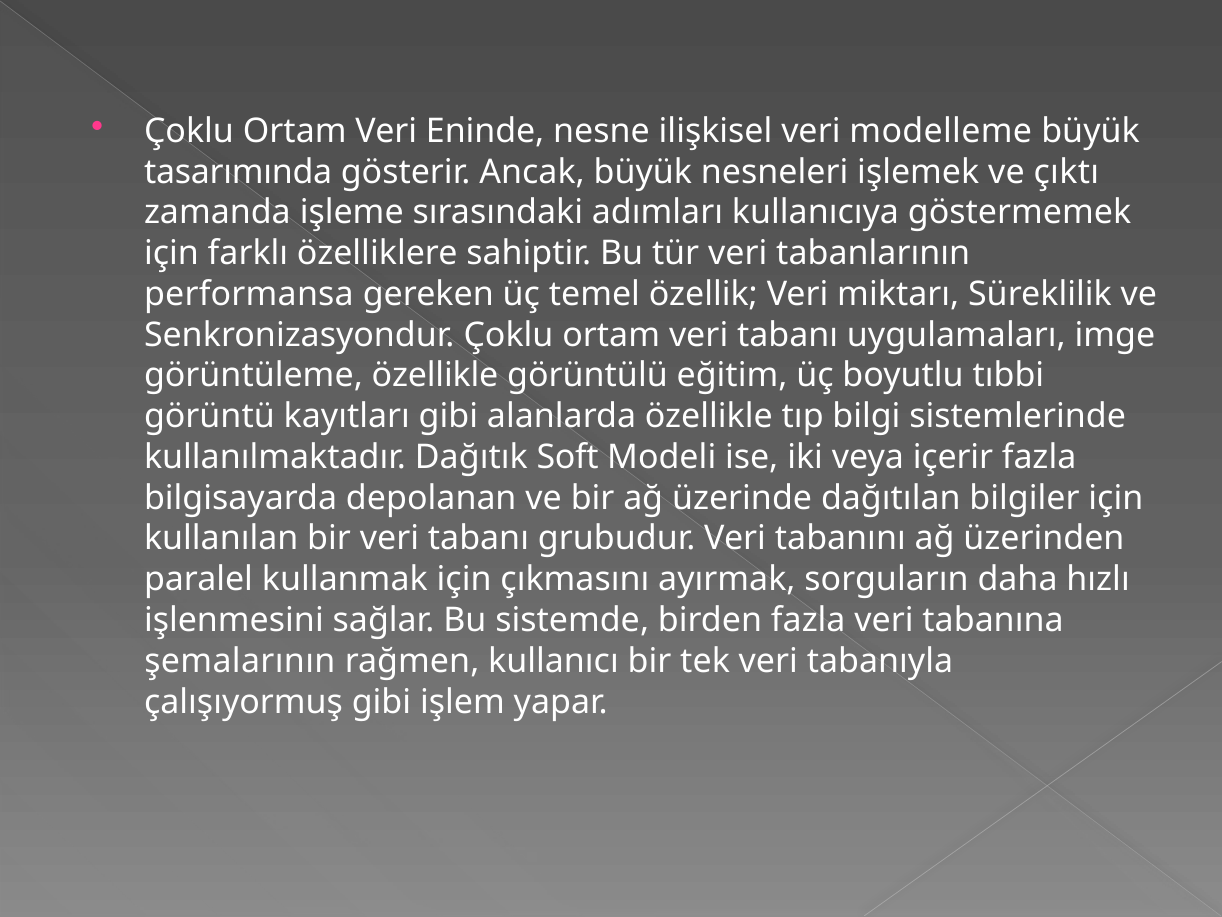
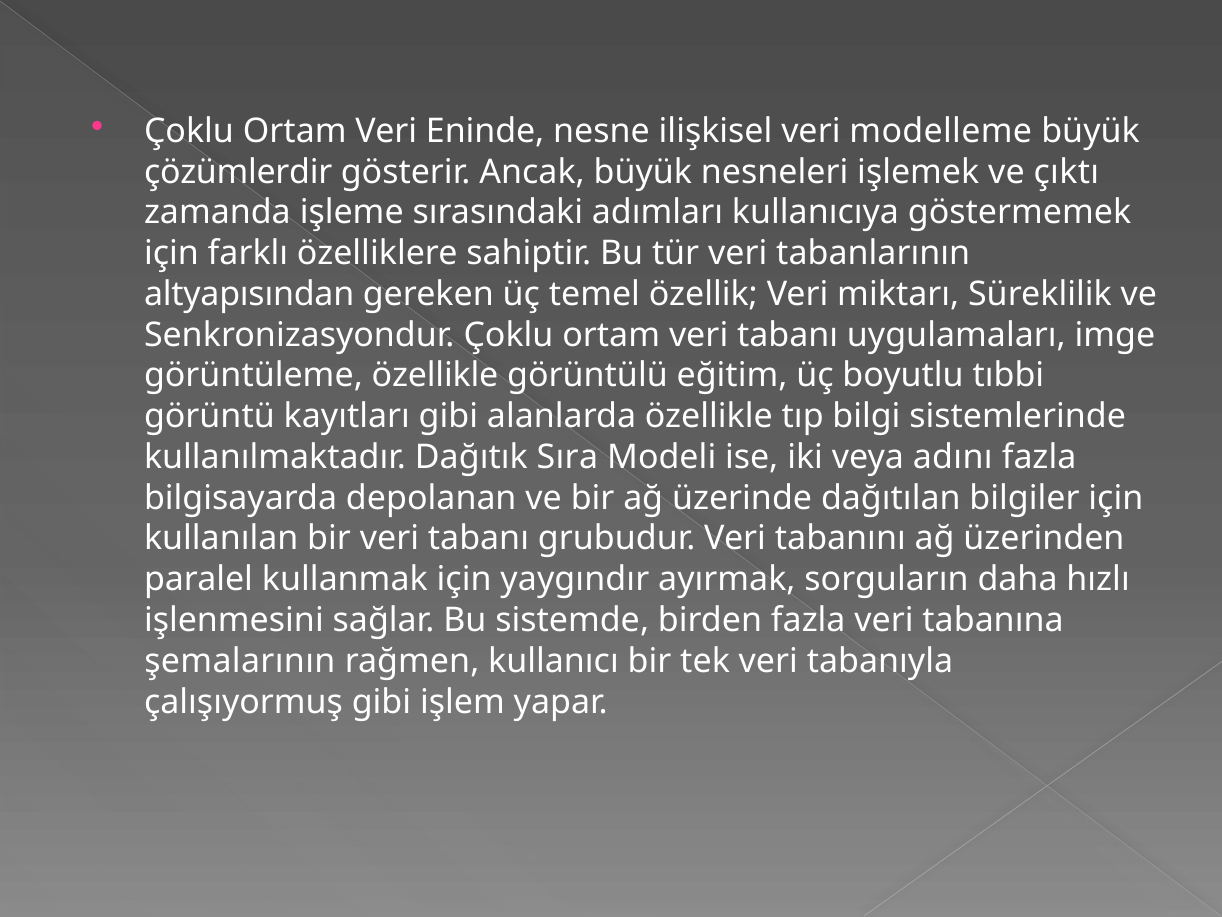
tasarımında: tasarımında -> çözümlerdir
performansa: performansa -> altyapısından
Soft: Soft -> Sıra
içerir: içerir -> adını
çıkmasını: çıkmasını -> yaygındır
